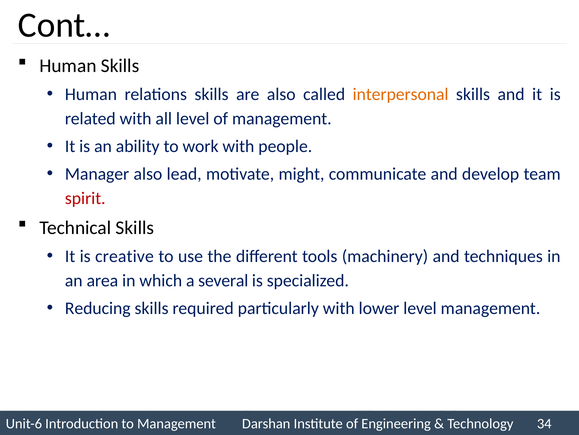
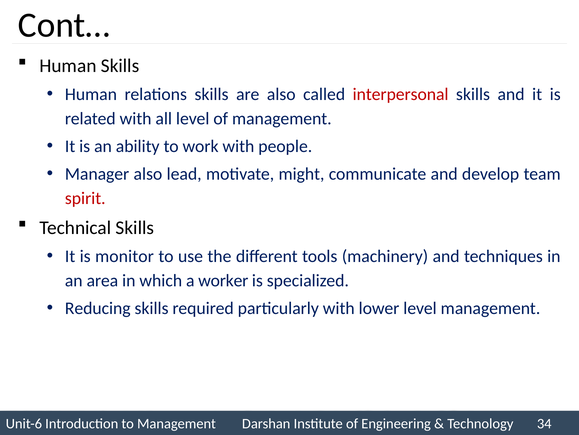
interpersonal colour: orange -> red
creative: creative -> monitor
several: several -> worker
